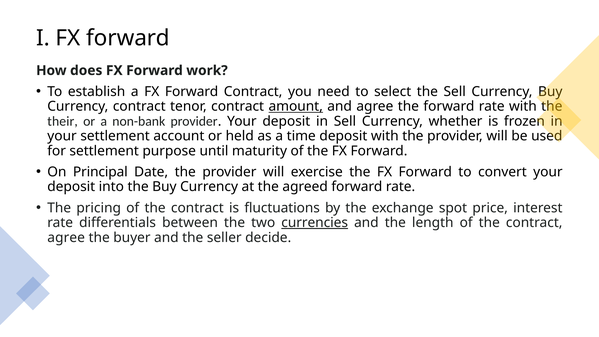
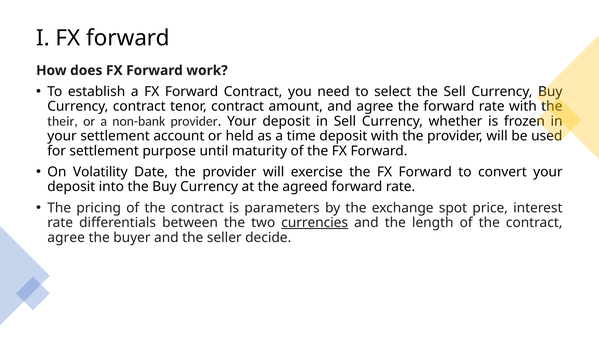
amount underline: present -> none
Principal: Principal -> Volatility
fluctuations: fluctuations -> parameters
